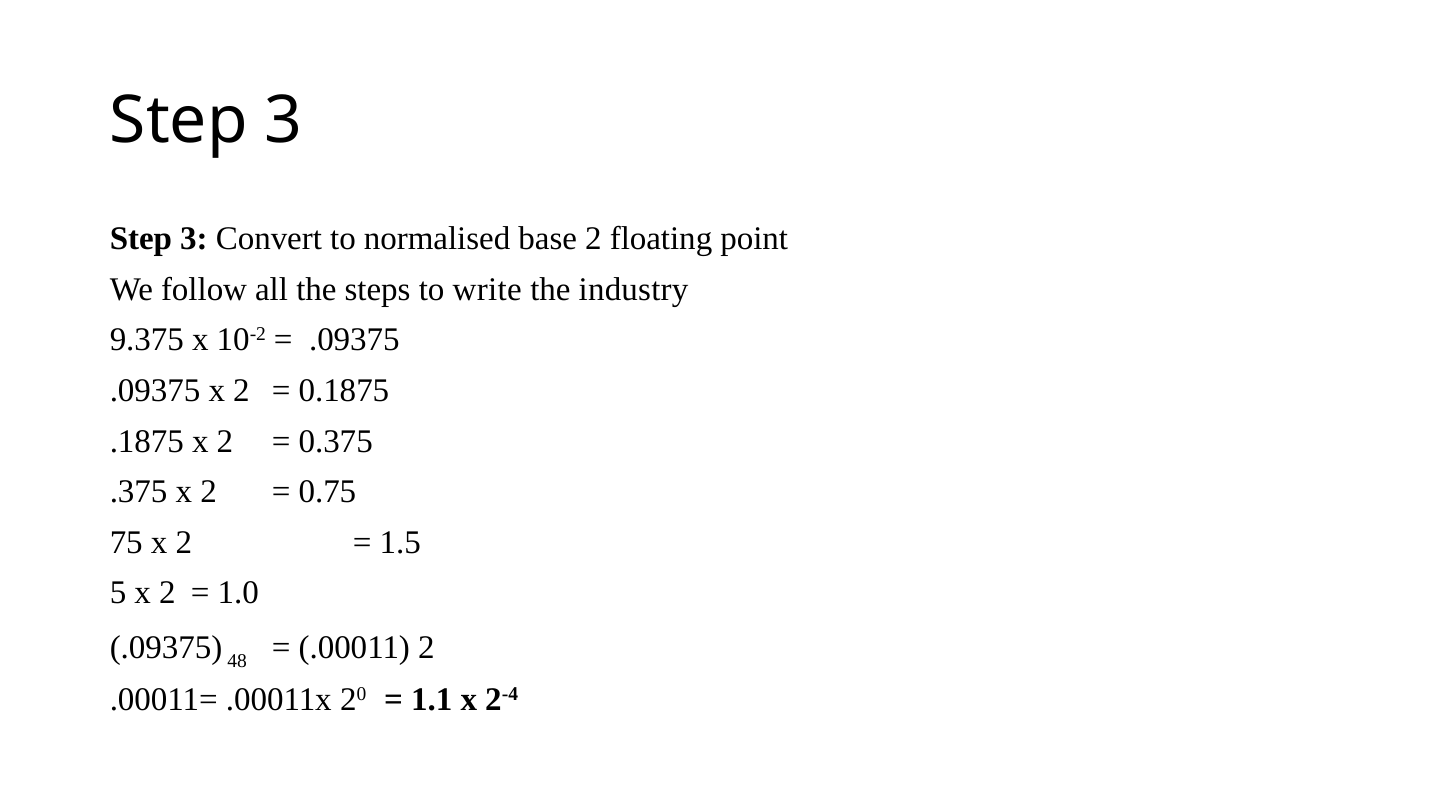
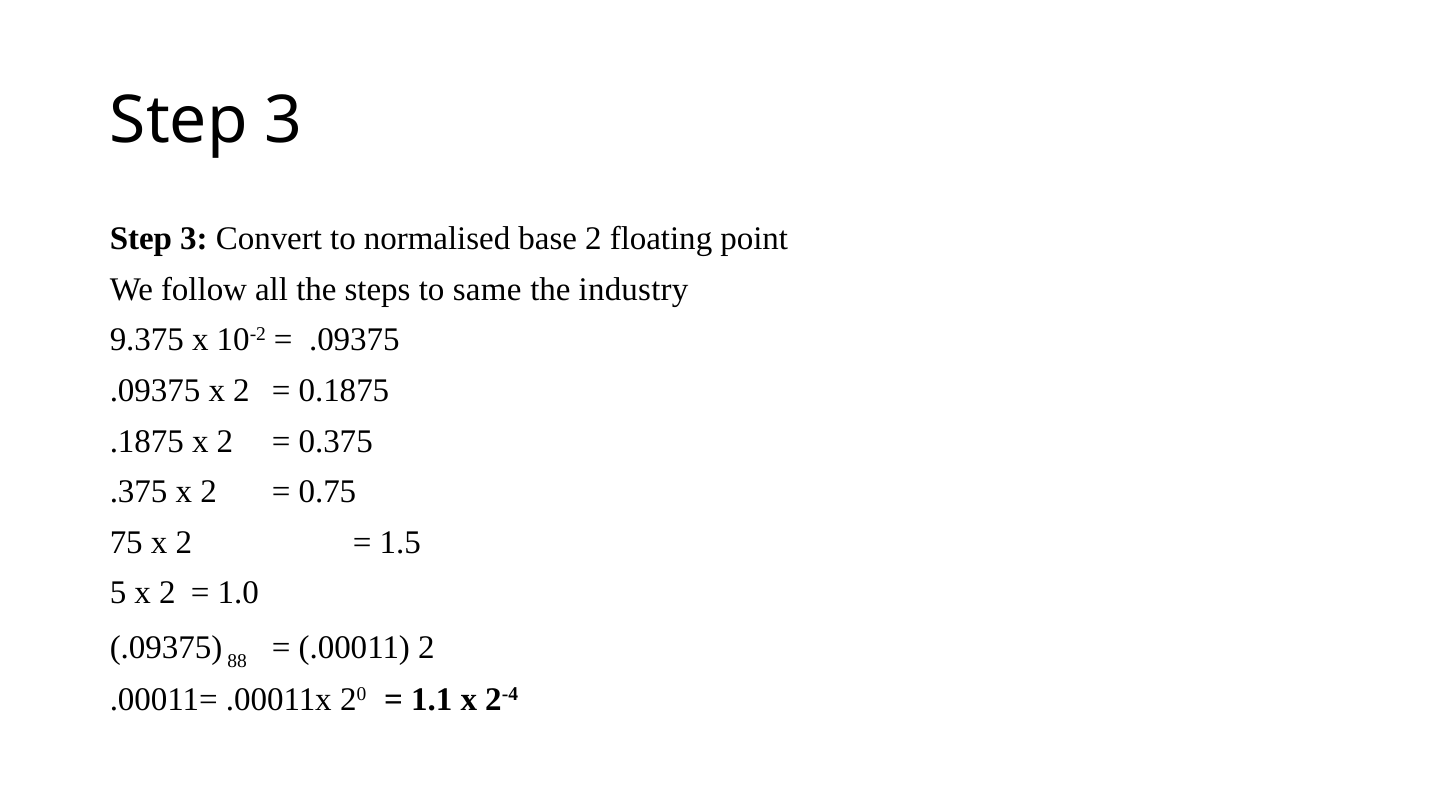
write: write -> same
48: 48 -> 88
